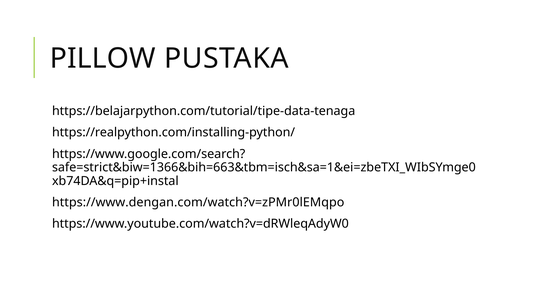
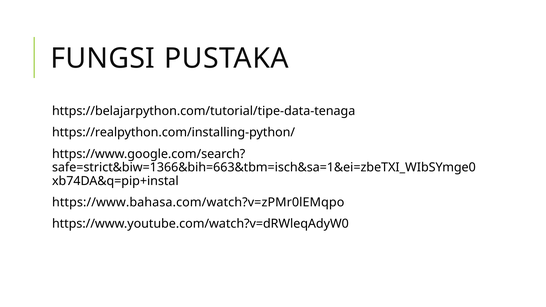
PILLOW: PILLOW -> FUNGSI
https://www.dengan.com/watch?v=zPMr0lEMqpo: https://www.dengan.com/watch?v=zPMr0lEMqpo -> https://www.bahasa.com/watch?v=zPMr0lEMqpo
